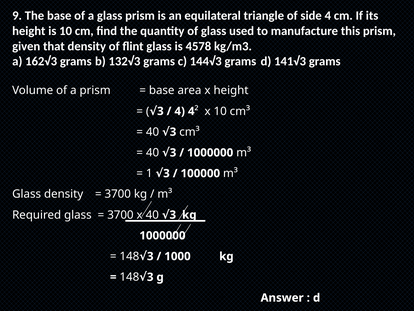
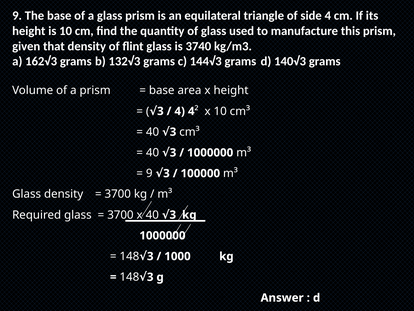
4578: 4578 -> 3740
141√3: 141√3 -> 140√3
1 at (149, 173): 1 -> 9
